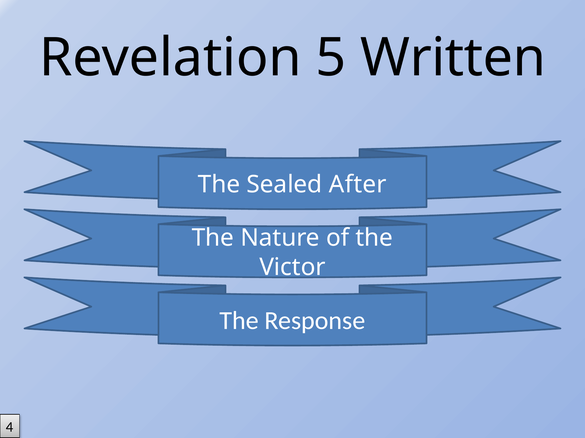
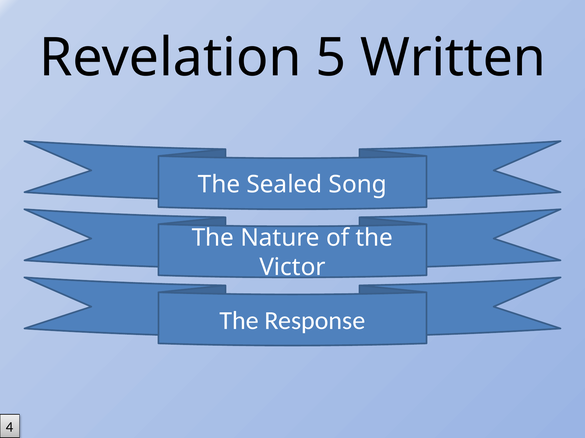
After: After -> Song
